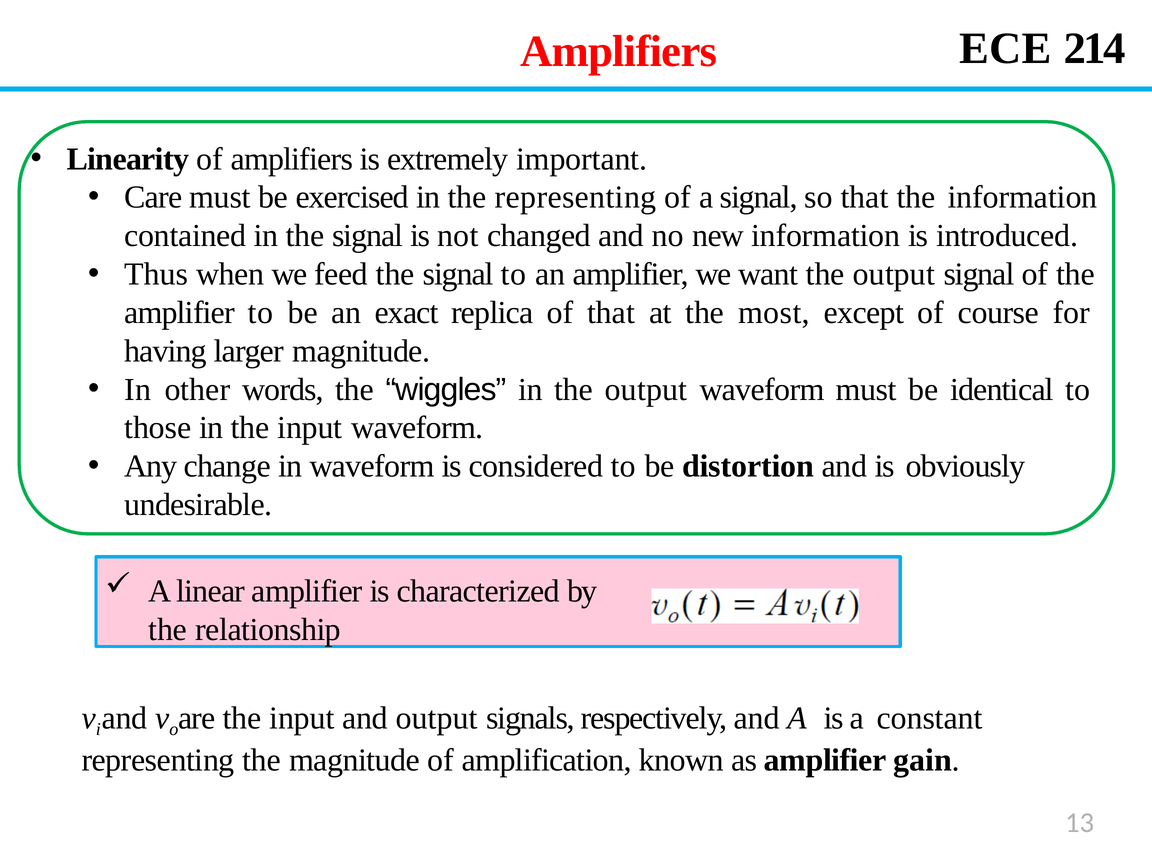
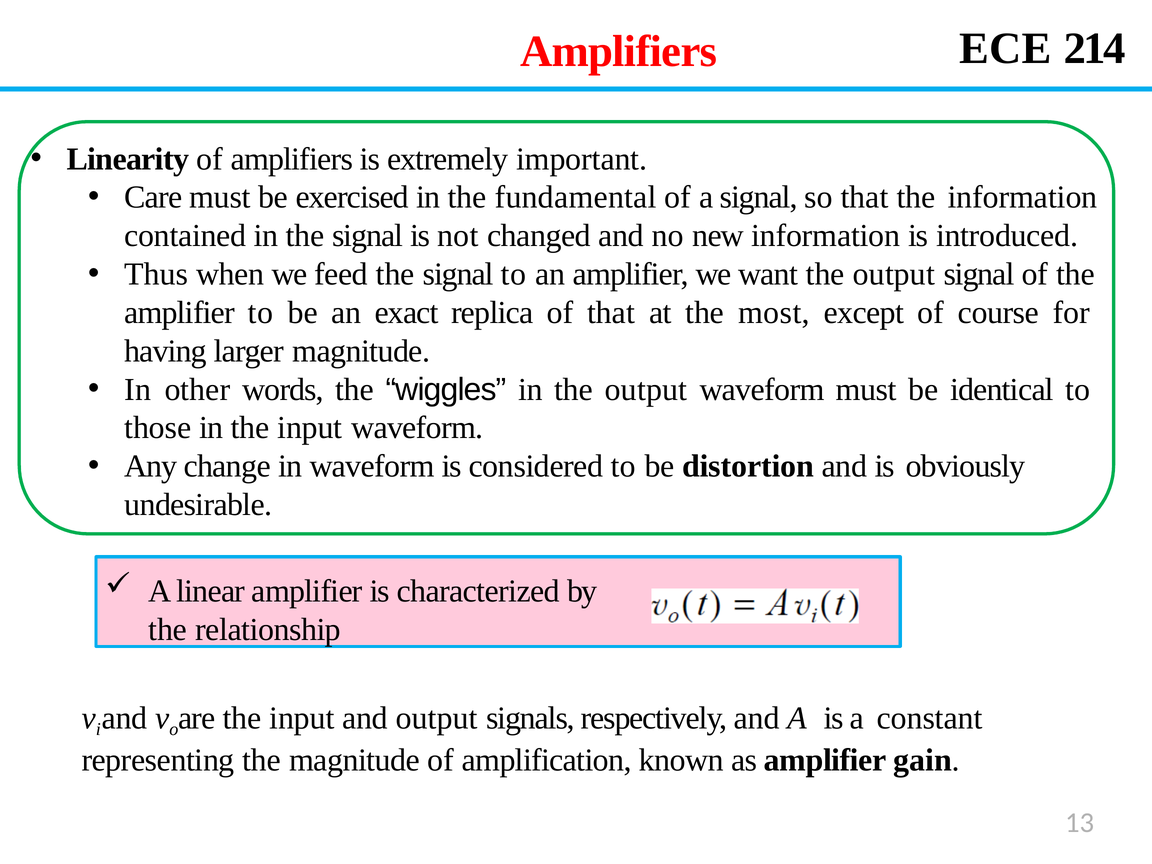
the representing: representing -> fundamental
